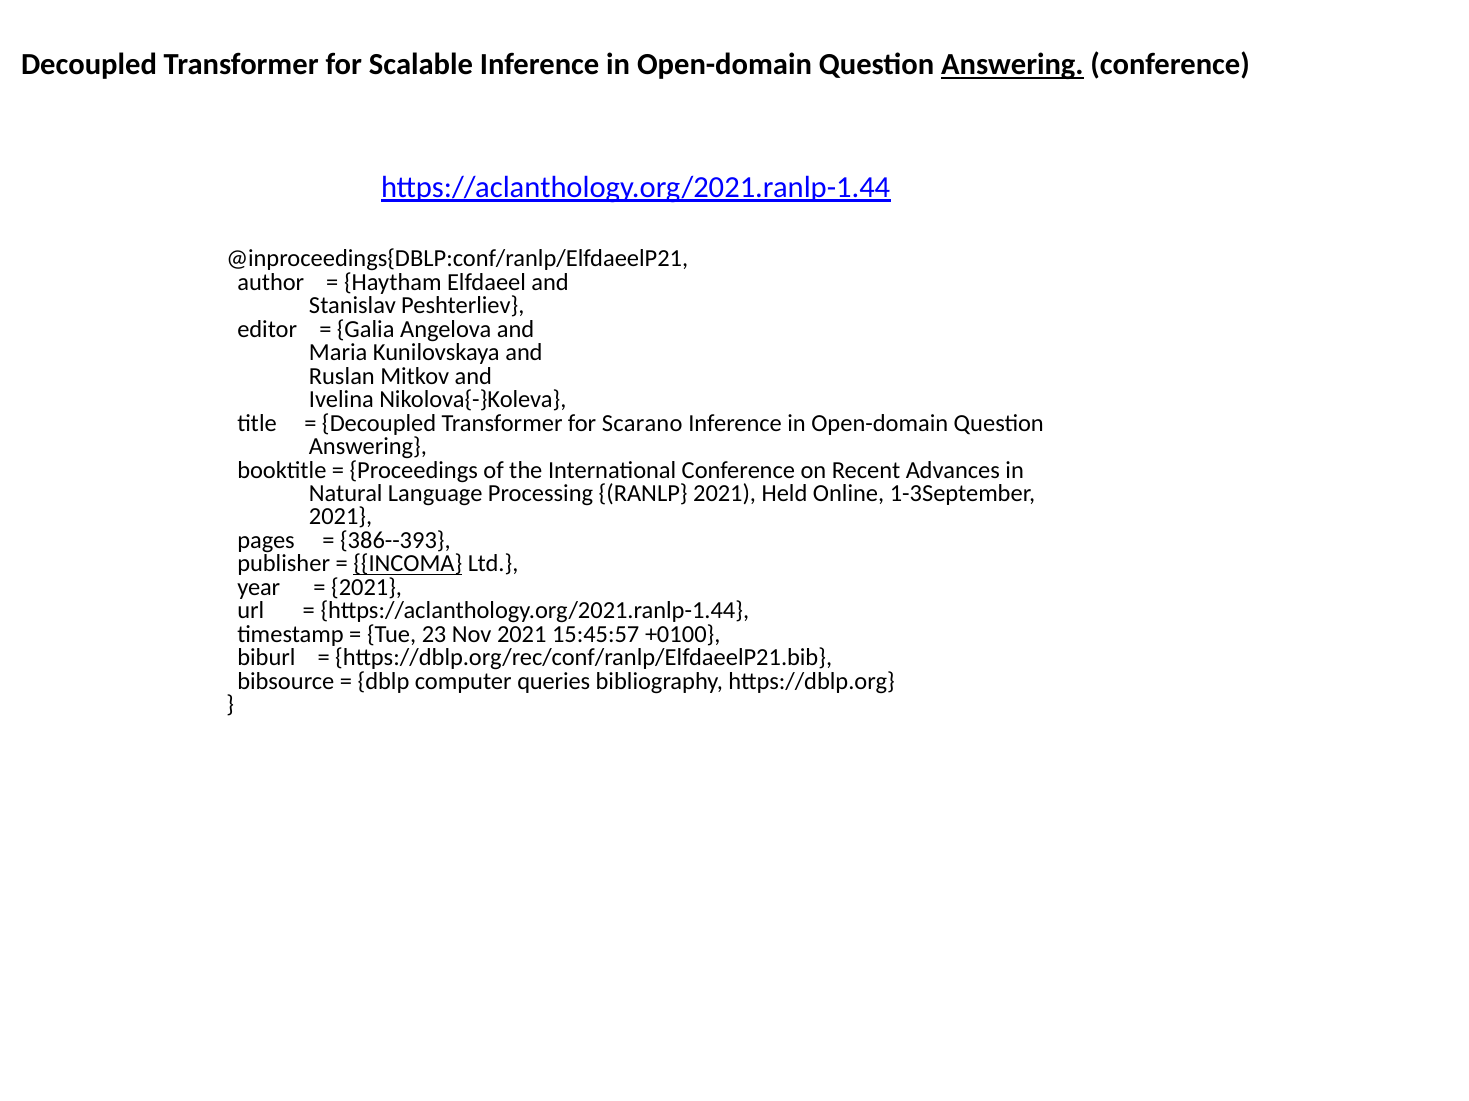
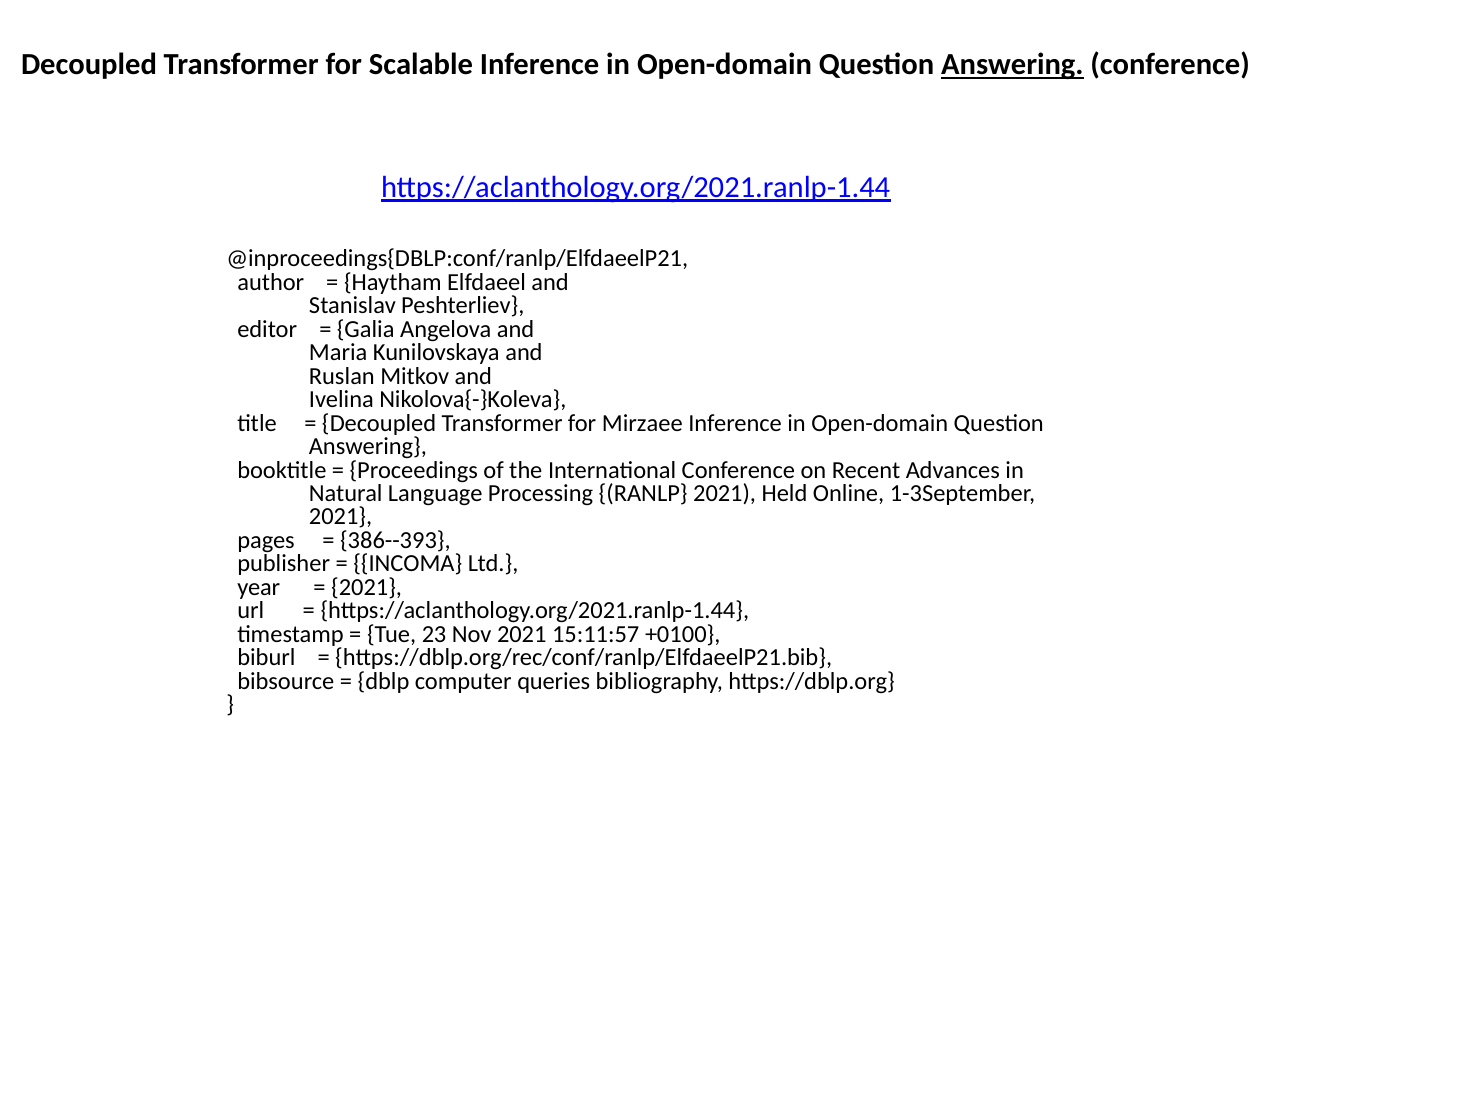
Scarano: Scarano -> Mirzaee
INCOMA underline: present -> none
15:45:57: 15:45:57 -> 15:11:57
